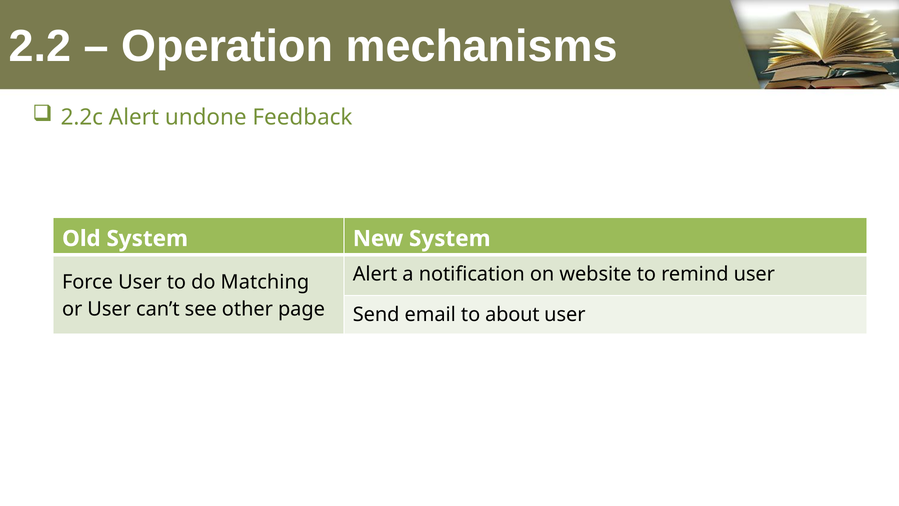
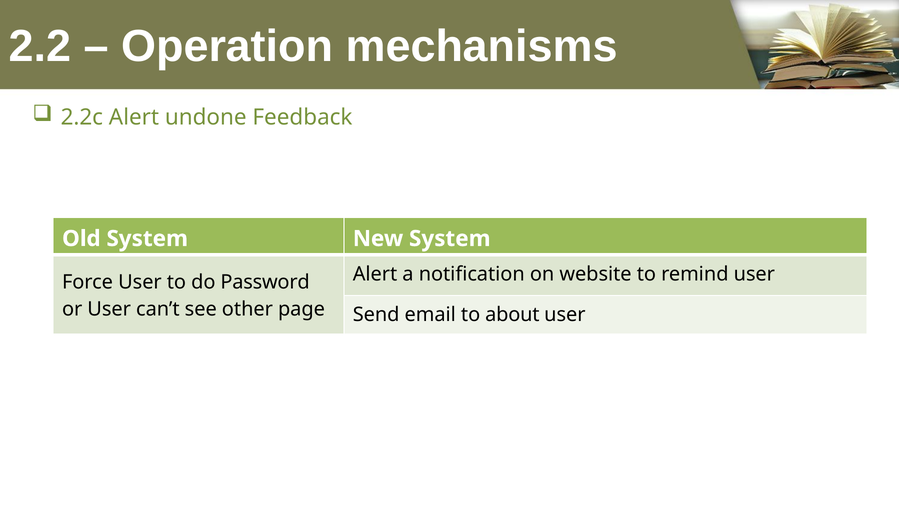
Matching: Matching -> Password
